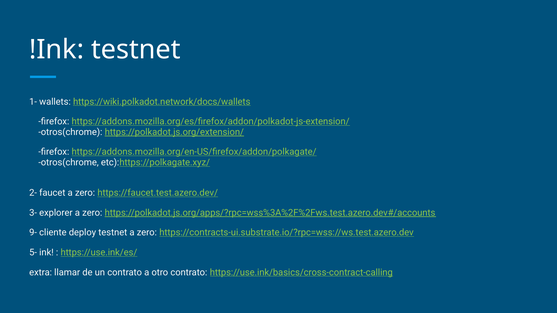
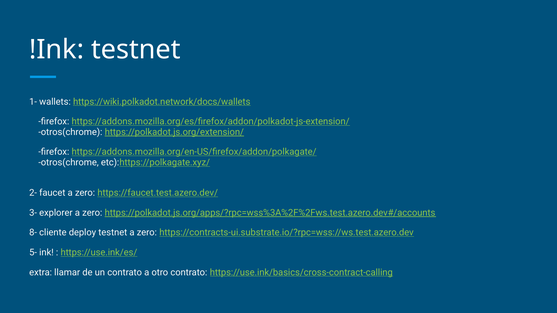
9-: 9- -> 8-
